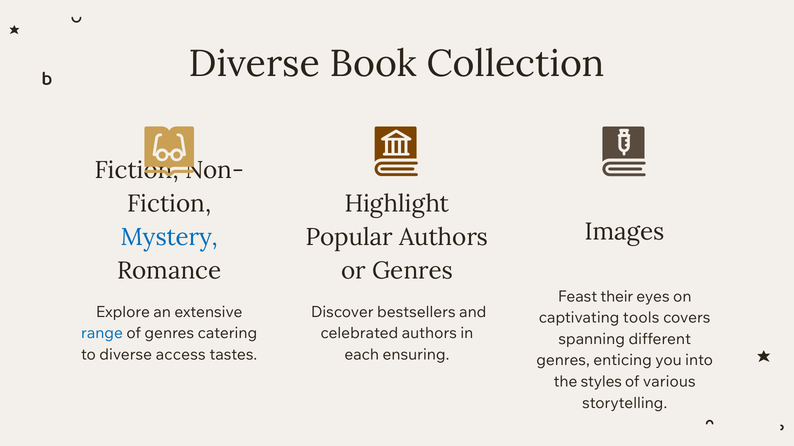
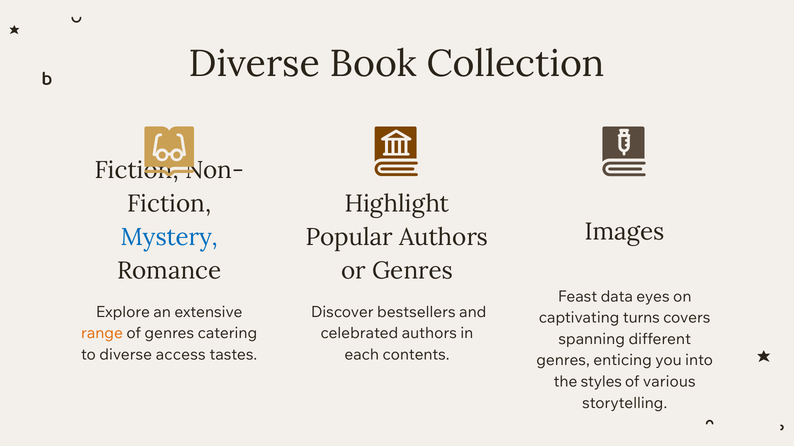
their: their -> data
tools: tools -> turns
range colour: blue -> orange
ensuring: ensuring -> contents
